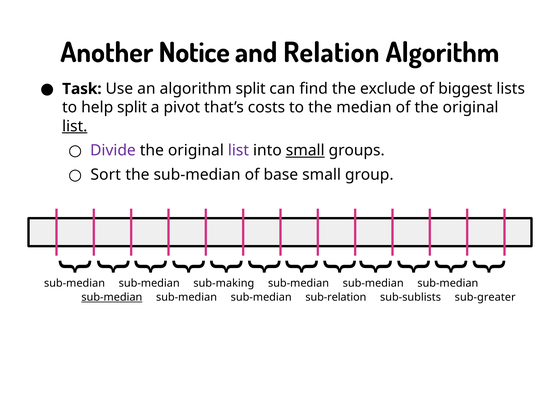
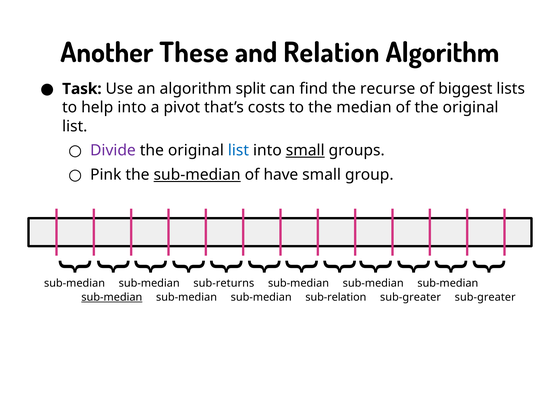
Notice: Notice -> These
exclude: exclude -> recurse
help split: split -> into
list at (75, 126) underline: present -> none
list at (238, 150) colour: purple -> blue
Sort: Sort -> Pink
sub-median at (197, 175) underline: none -> present
base: base -> have
sub-making: sub-making -> sub-returns
sub-sublists at (411, 297): sub-sublists -> sub-greater
